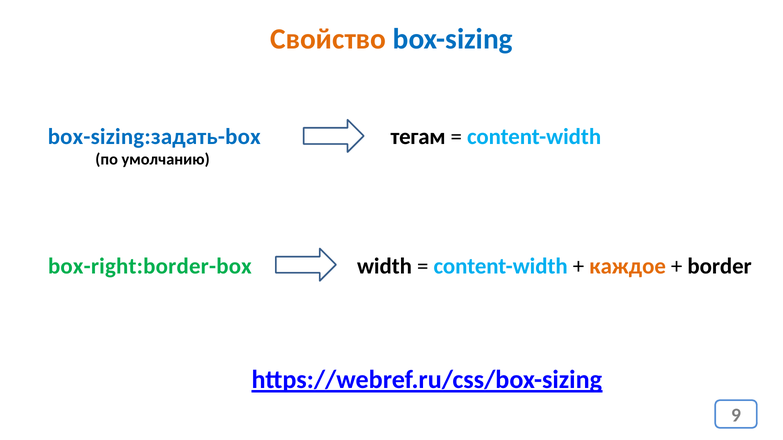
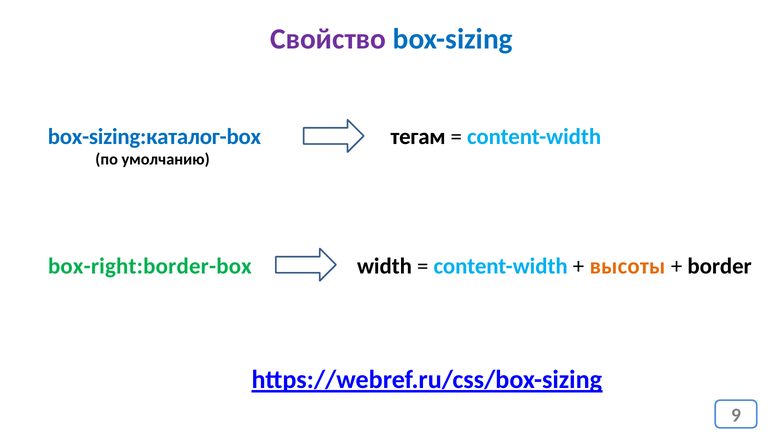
Свойство colour: orange -> purple
box-sizing:задать-box: box-sizing:задать-box -> box-sizing:каталог-box
каждое: каждое -> высоты
